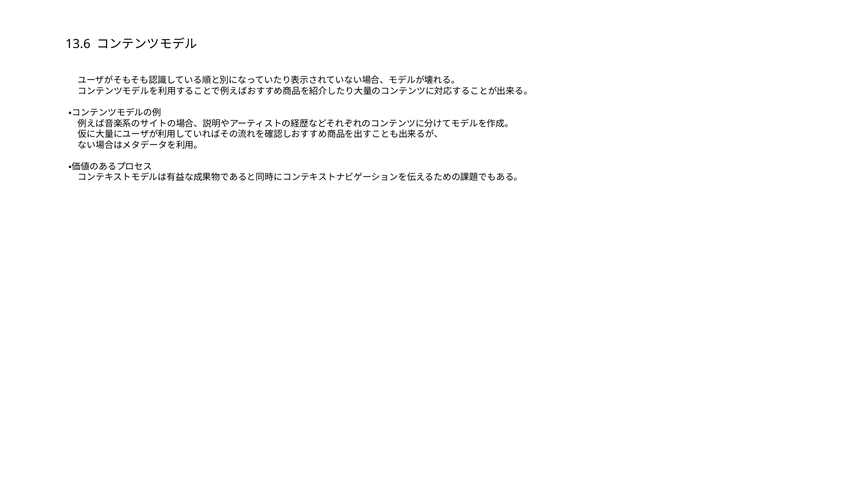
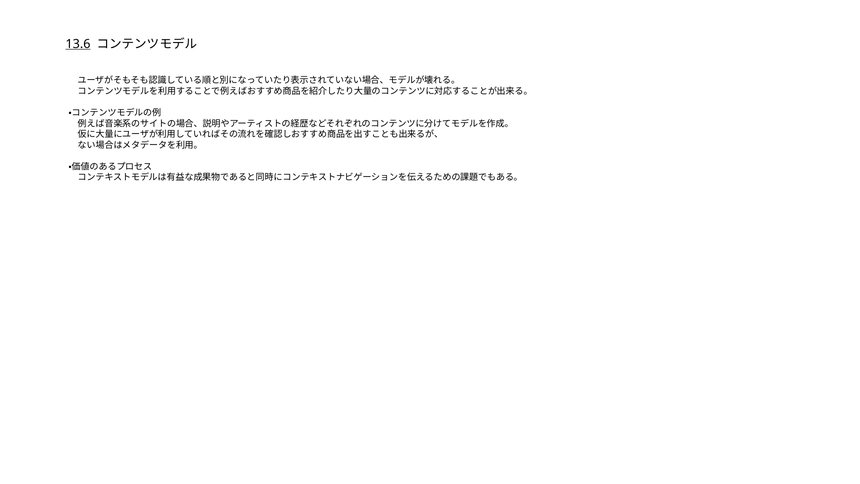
13.6 underline: none -> present
